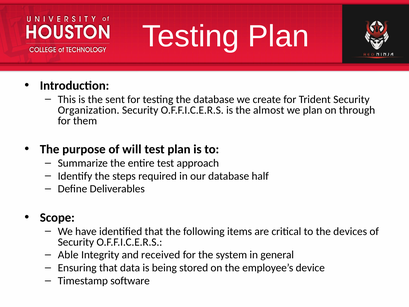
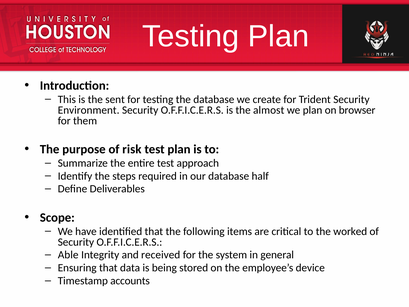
Organization: Organization -> Environment
through: through -> browser
will: will -> risk
devices: devices -> worked
software: software -> accounts
